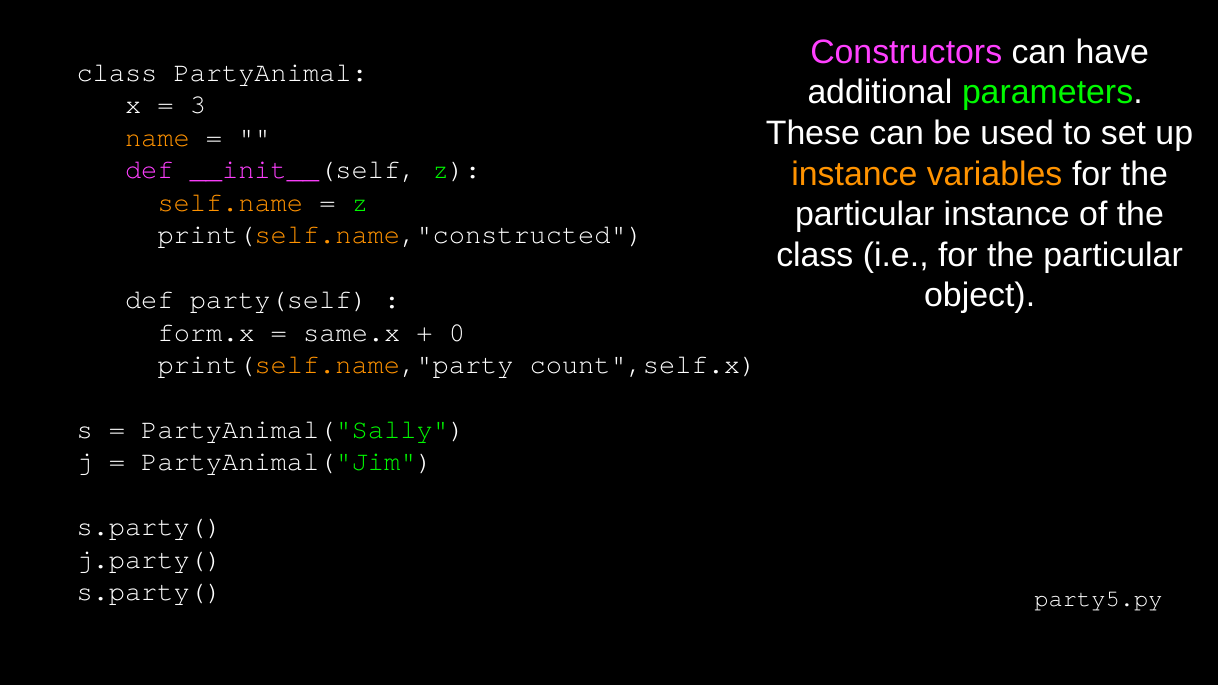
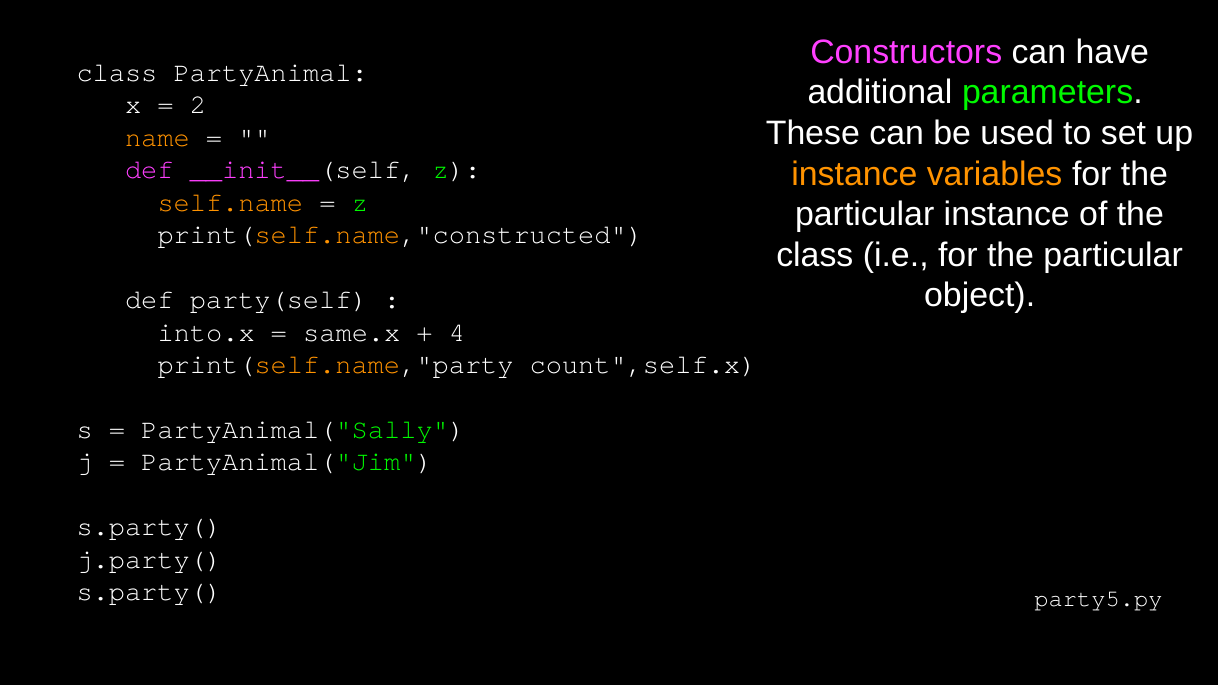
3: 3 -> 2
form.x: form.x -> into.x
0: 0 -> 4
